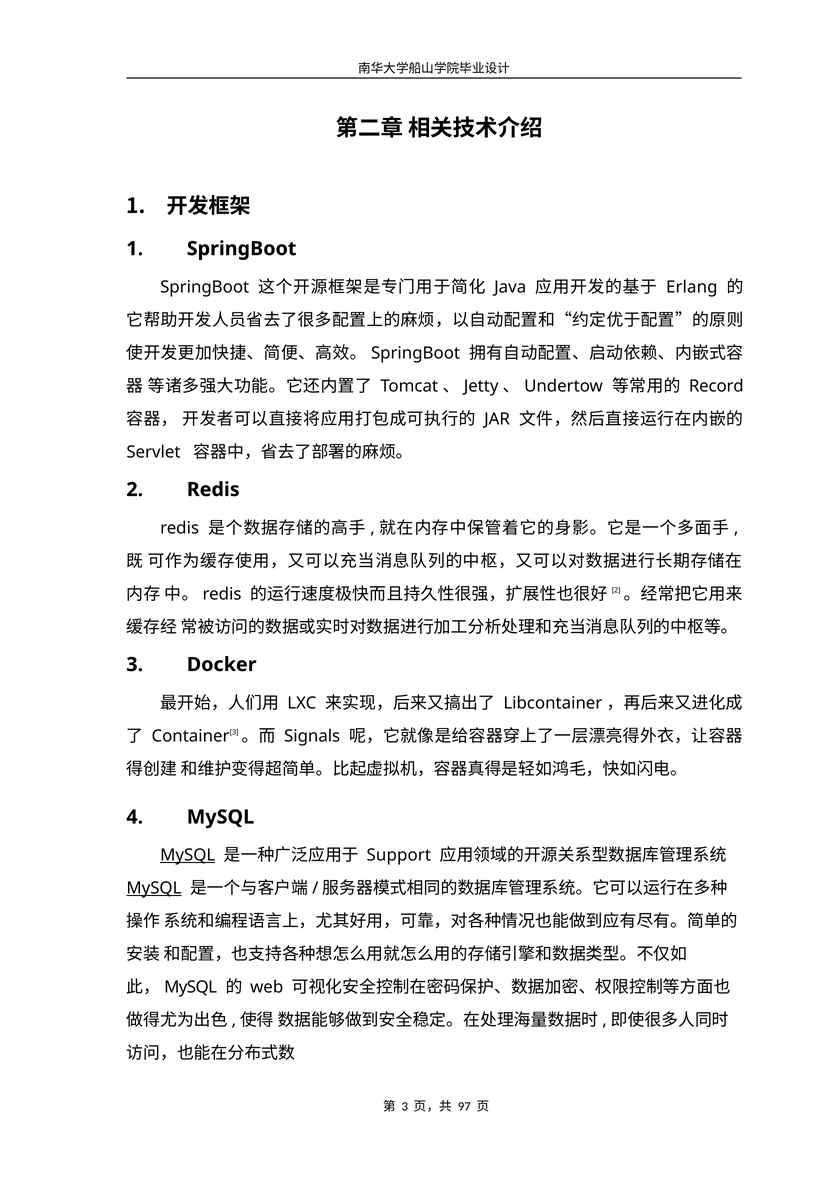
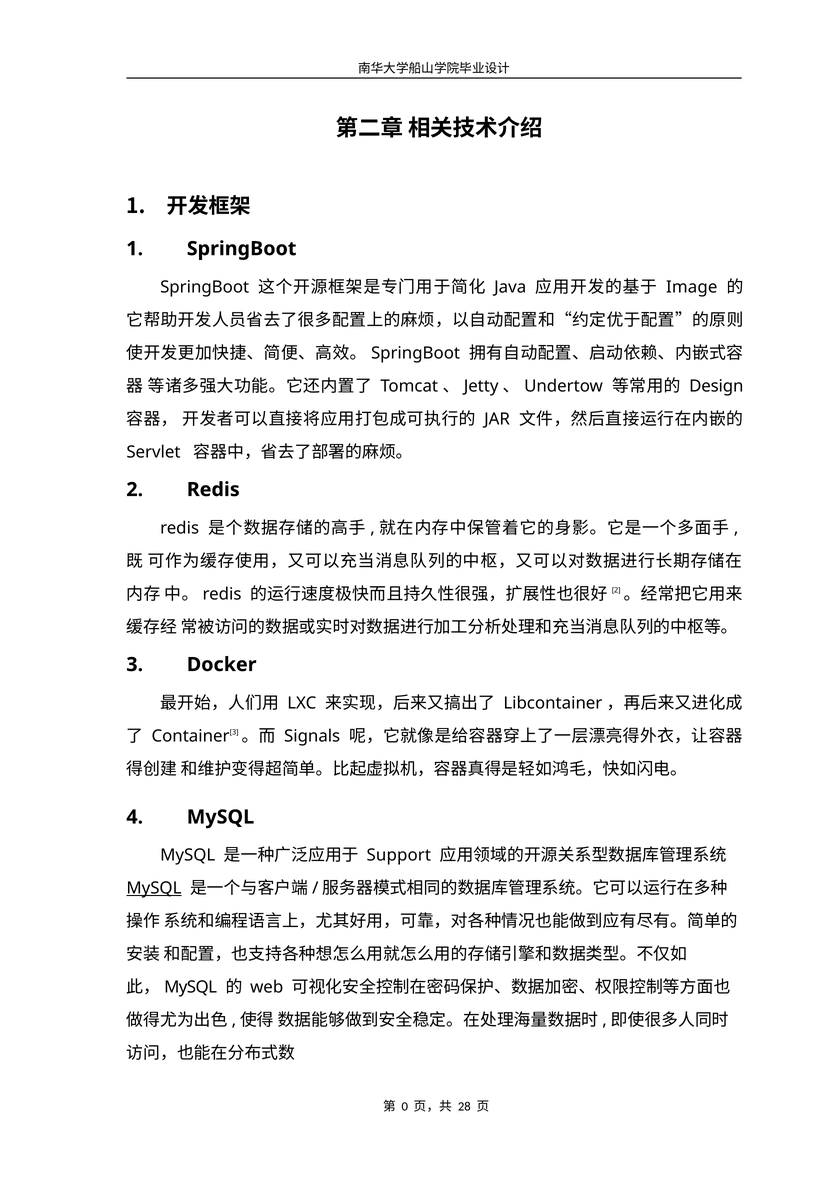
Erlang: Erlang -> Image
Record: Record -> Design
MySQL at (188, 856) underline: present -> none
3 at (405, 1107): 3 -> 0
97: 97 -> 28
